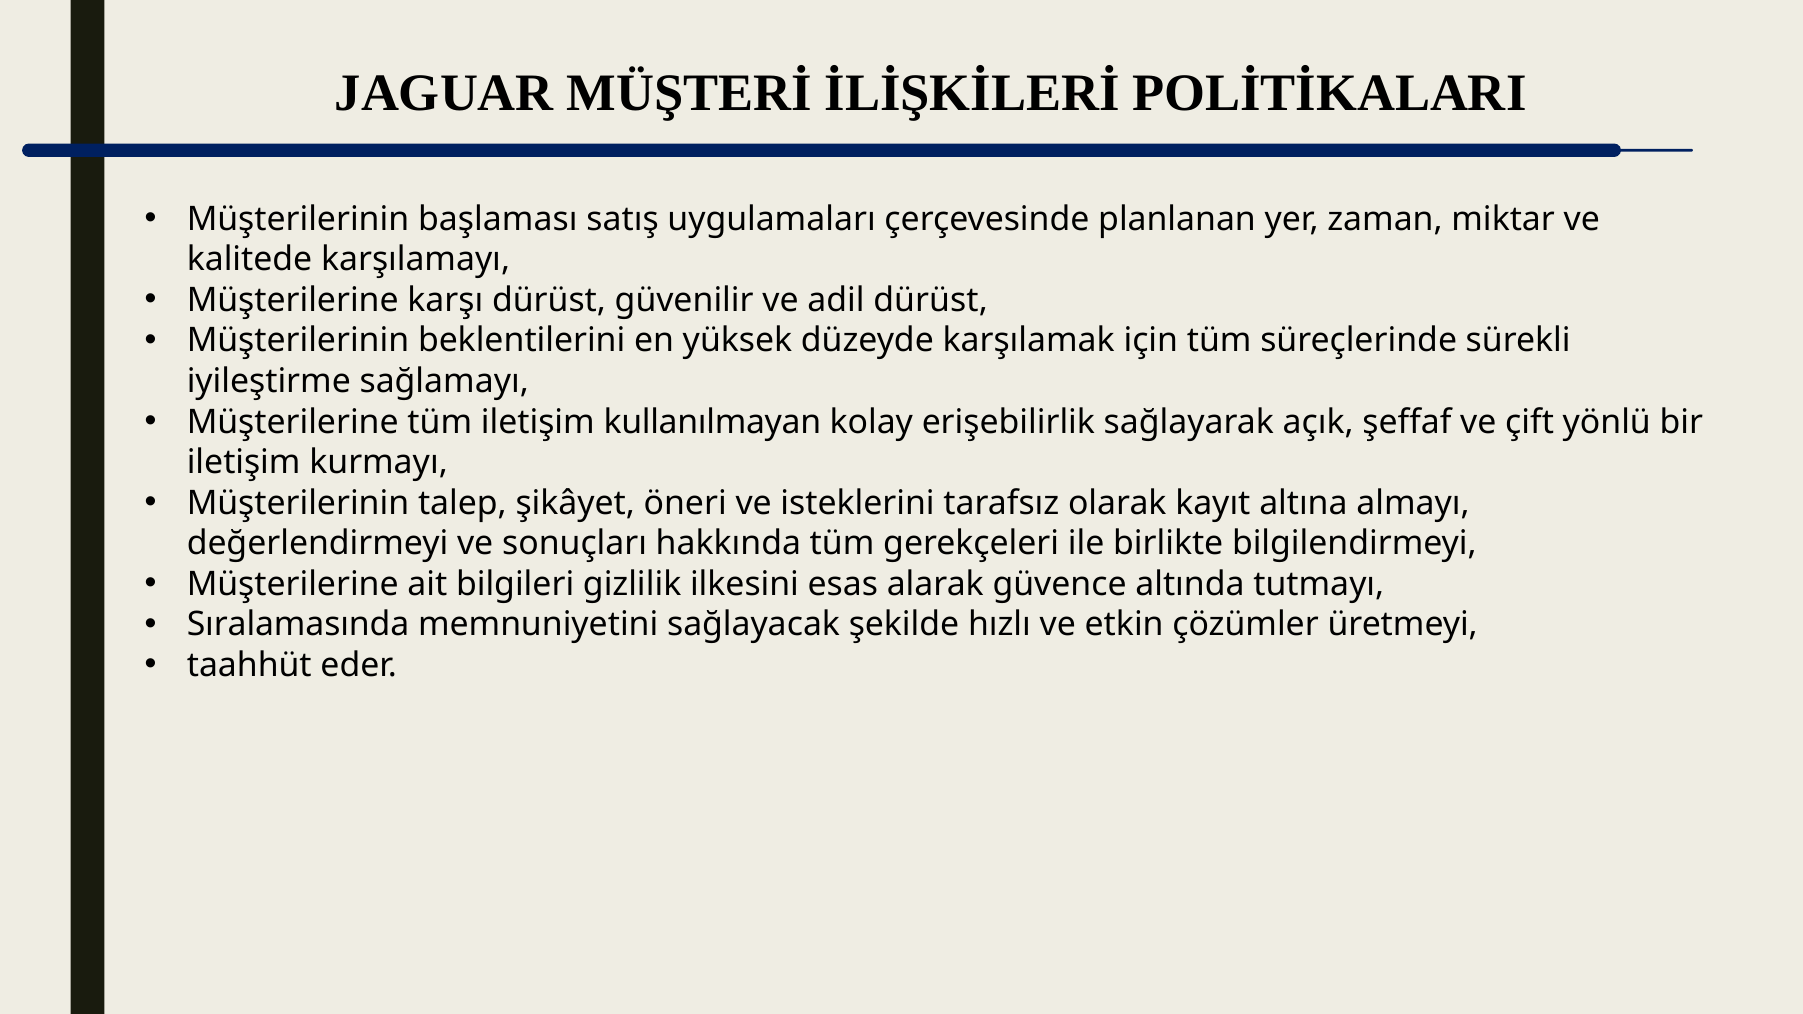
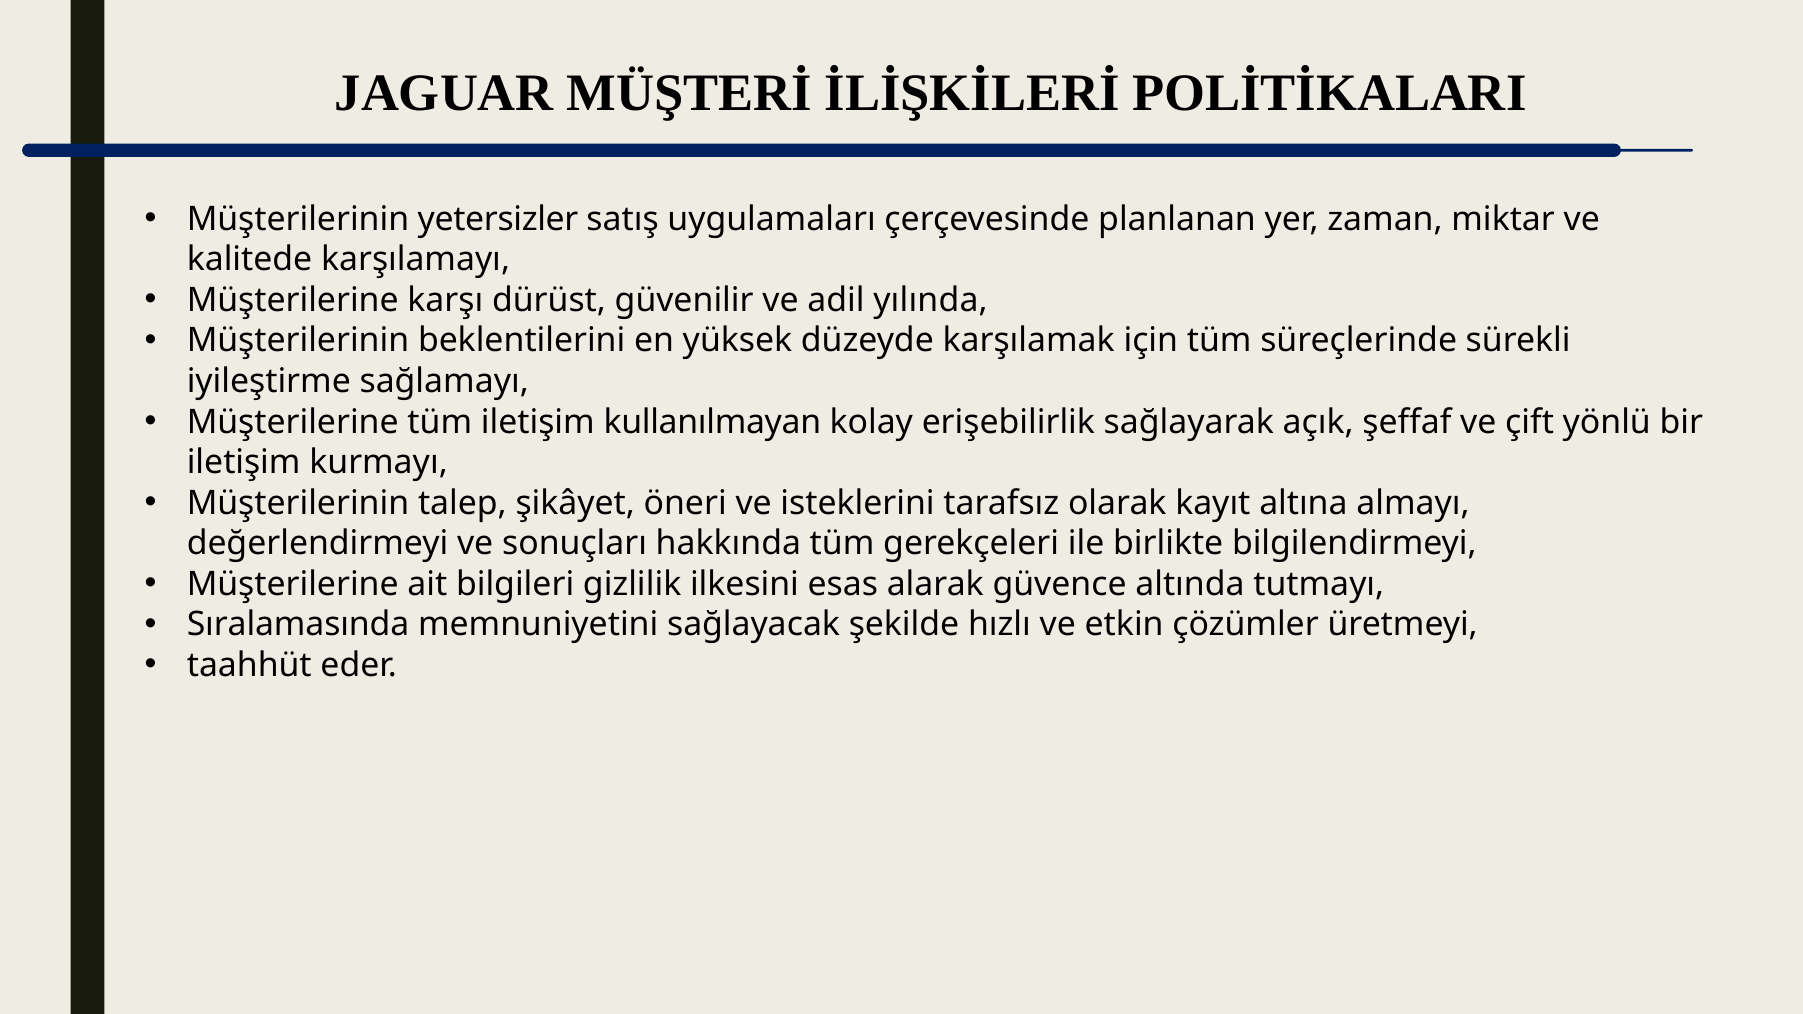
başlaması: başlaması -> yetersizler
adil dürüst: dürüst -> yılında
